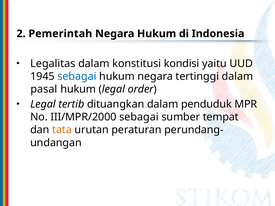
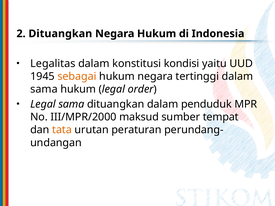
2 Pemerintah: Pemerintah -> Dituangkan
sebagai at (77, 77) colour: blue -> orange
pasal at (44, 89): pasal -> sama
Legal tertib: tertib -> sama
III/MPR/2000 sebagai: sebagai -> maksud
